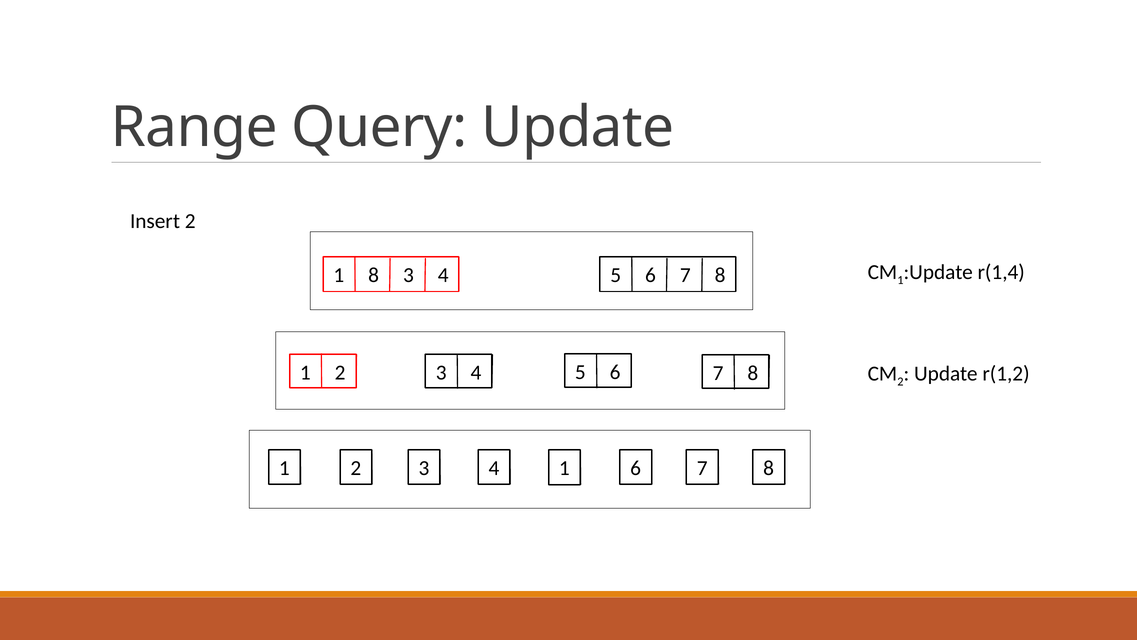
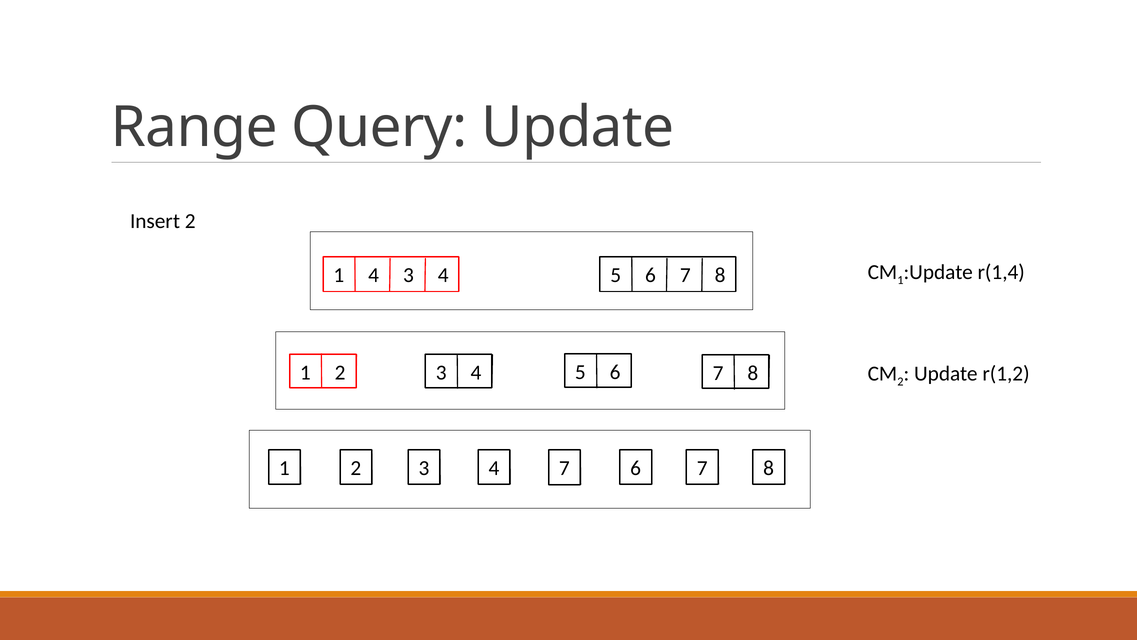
1 8: 8 -> 4
1 1: 1 -> 7
